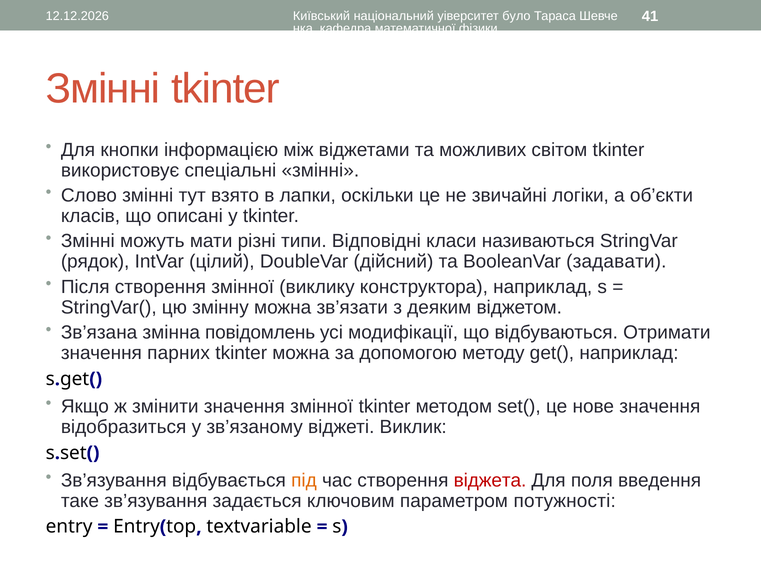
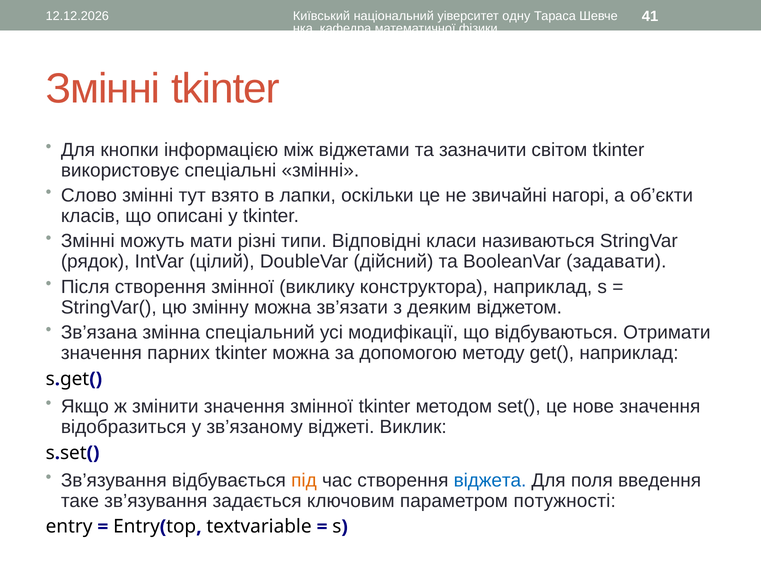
було: було -> одну
можливих: можливих -> зазначити
логіки: логіки -> нагорі
повідомлень: повідомлень -> спеціальний
віджета colour: red -> blue
